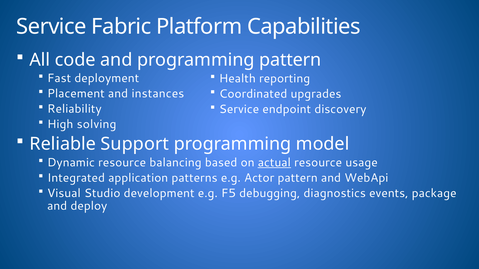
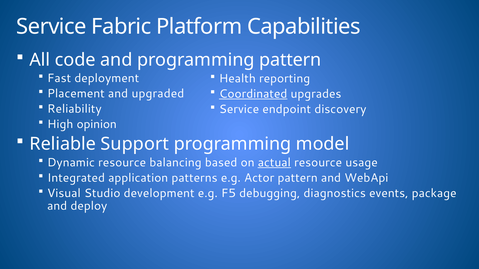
instances: instances -> upgraded
Coordinated underline: none -> present
solving: solving -> opinion
